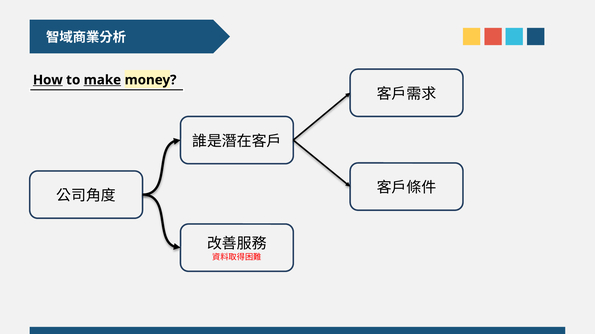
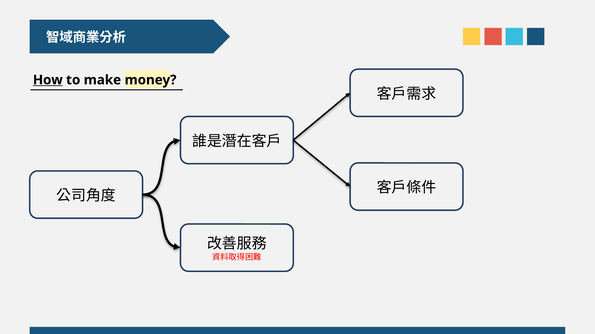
make underline: present -> none
